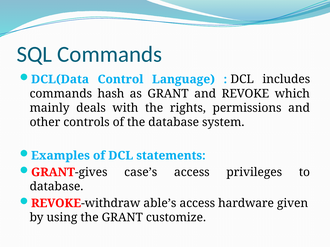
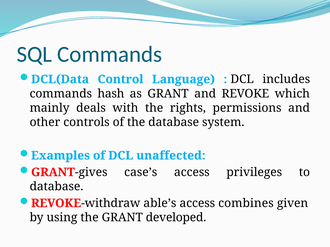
statements: statements -> unaffected
hardware: hardware -> combines
customize: customize -> developed
